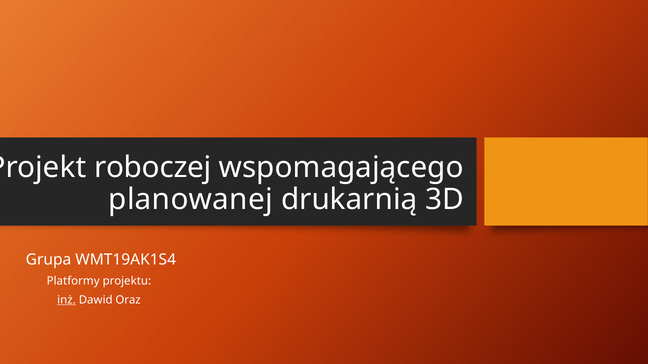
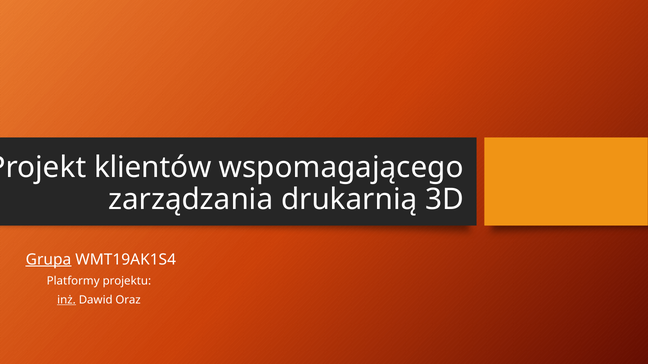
roboczej: roboczej -> klientów
planowanej: planowanej -> zarządzania
Grupa underline: none -> present
